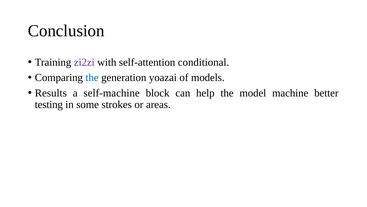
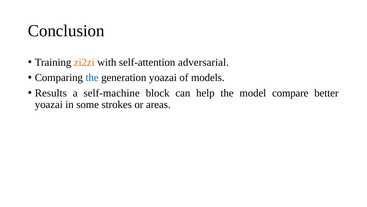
zi2zi colour: purple -> orange
conditional: conditional -> adversarial
machine: machine -> compare
testing at (49, 104): testing -> yoazai
